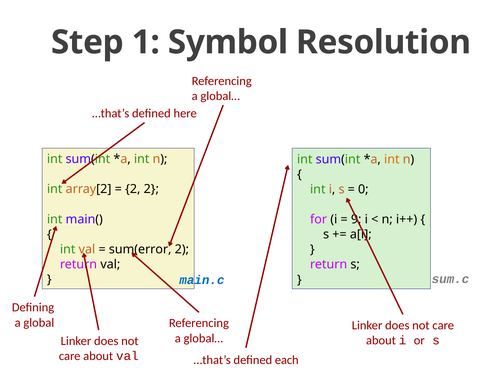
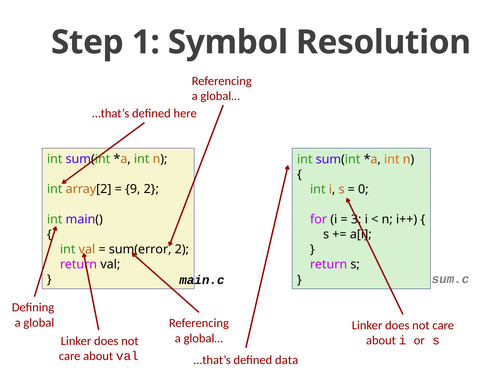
2 at (133, 189): 2 -> 9
9: 9 -> 3
main.c colour: blue -> black
each: each -> data
